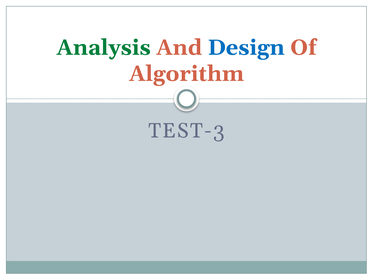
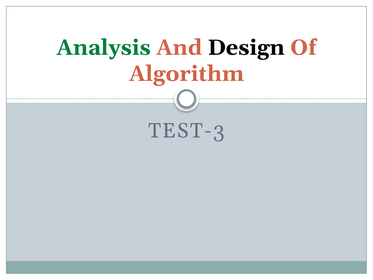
Design colour: blue -> black
